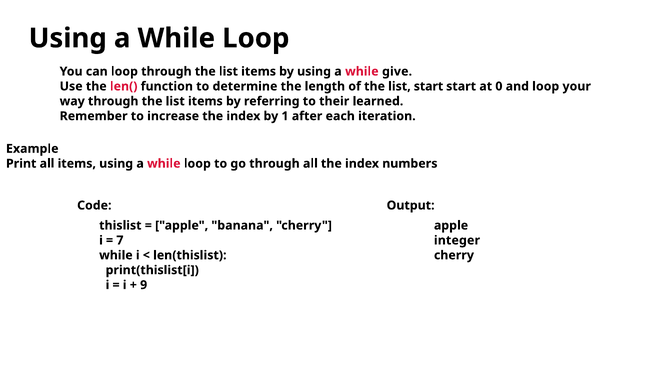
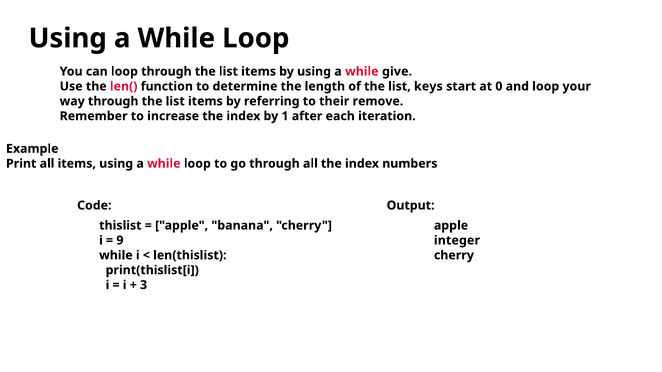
list start: start -> keys
learned: learned -> remove
7: 7 -> 9
9: 9 -> 3
